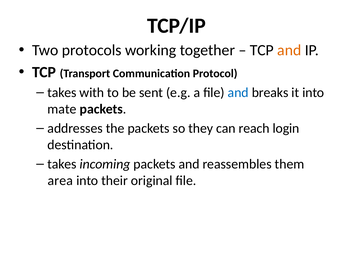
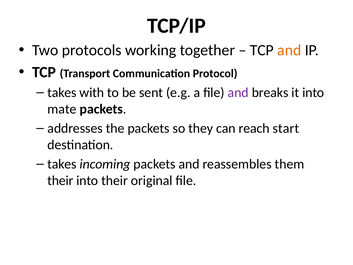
and at (238, 92) colour: blue -> purple
login: login -> start
area at (60, 180): area -> their
